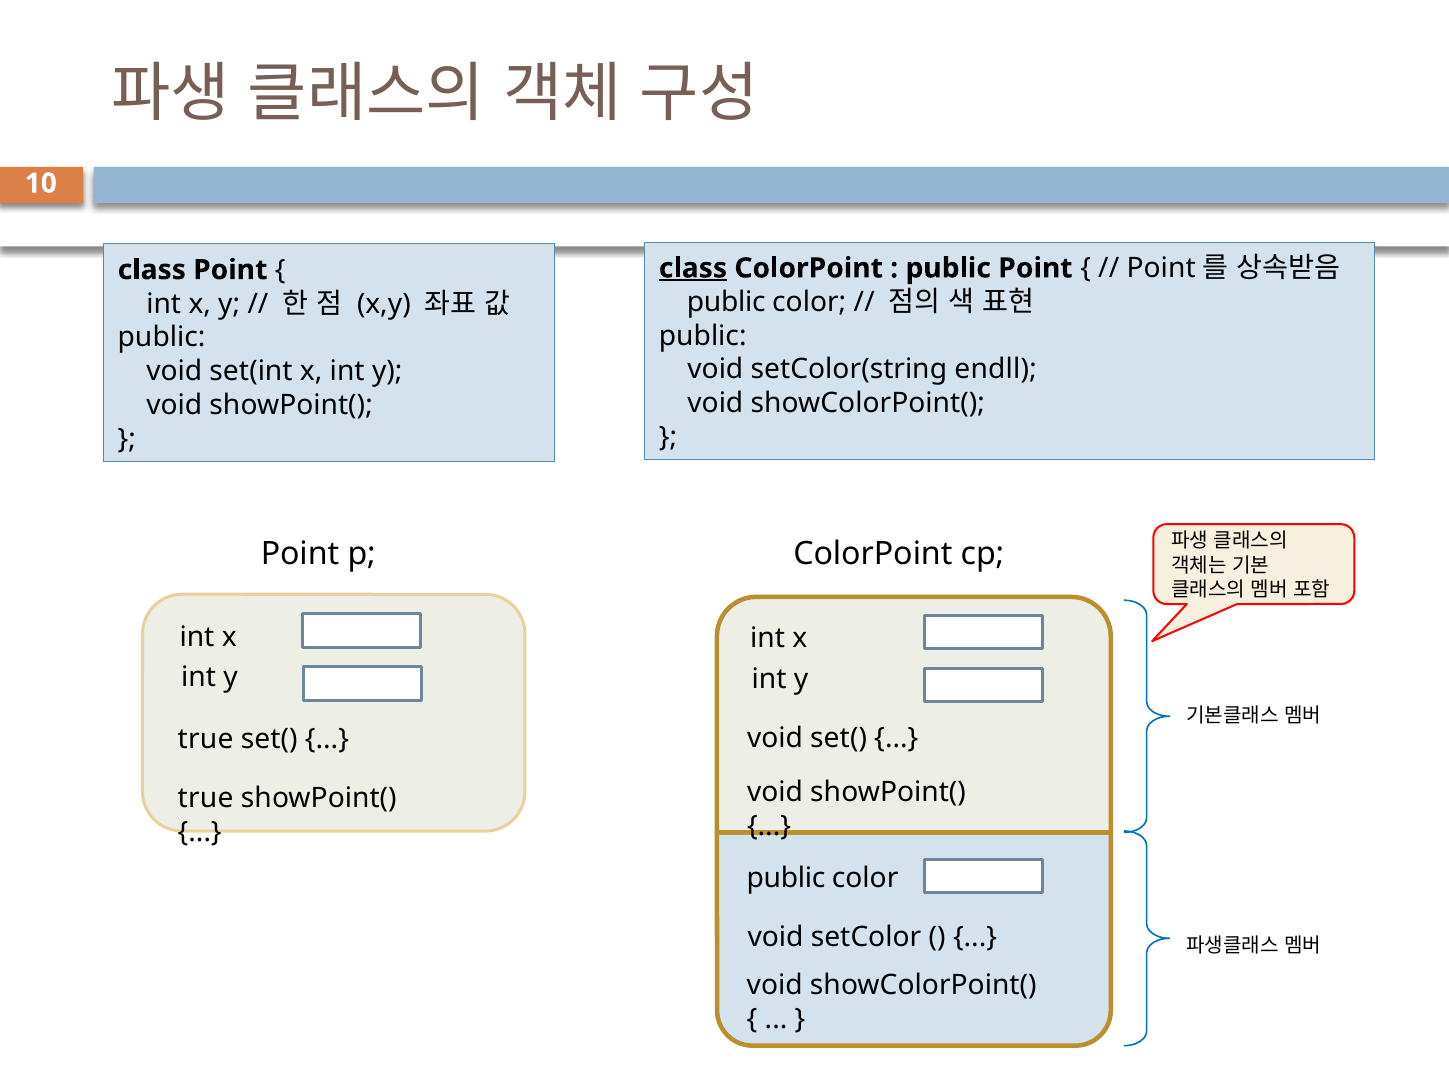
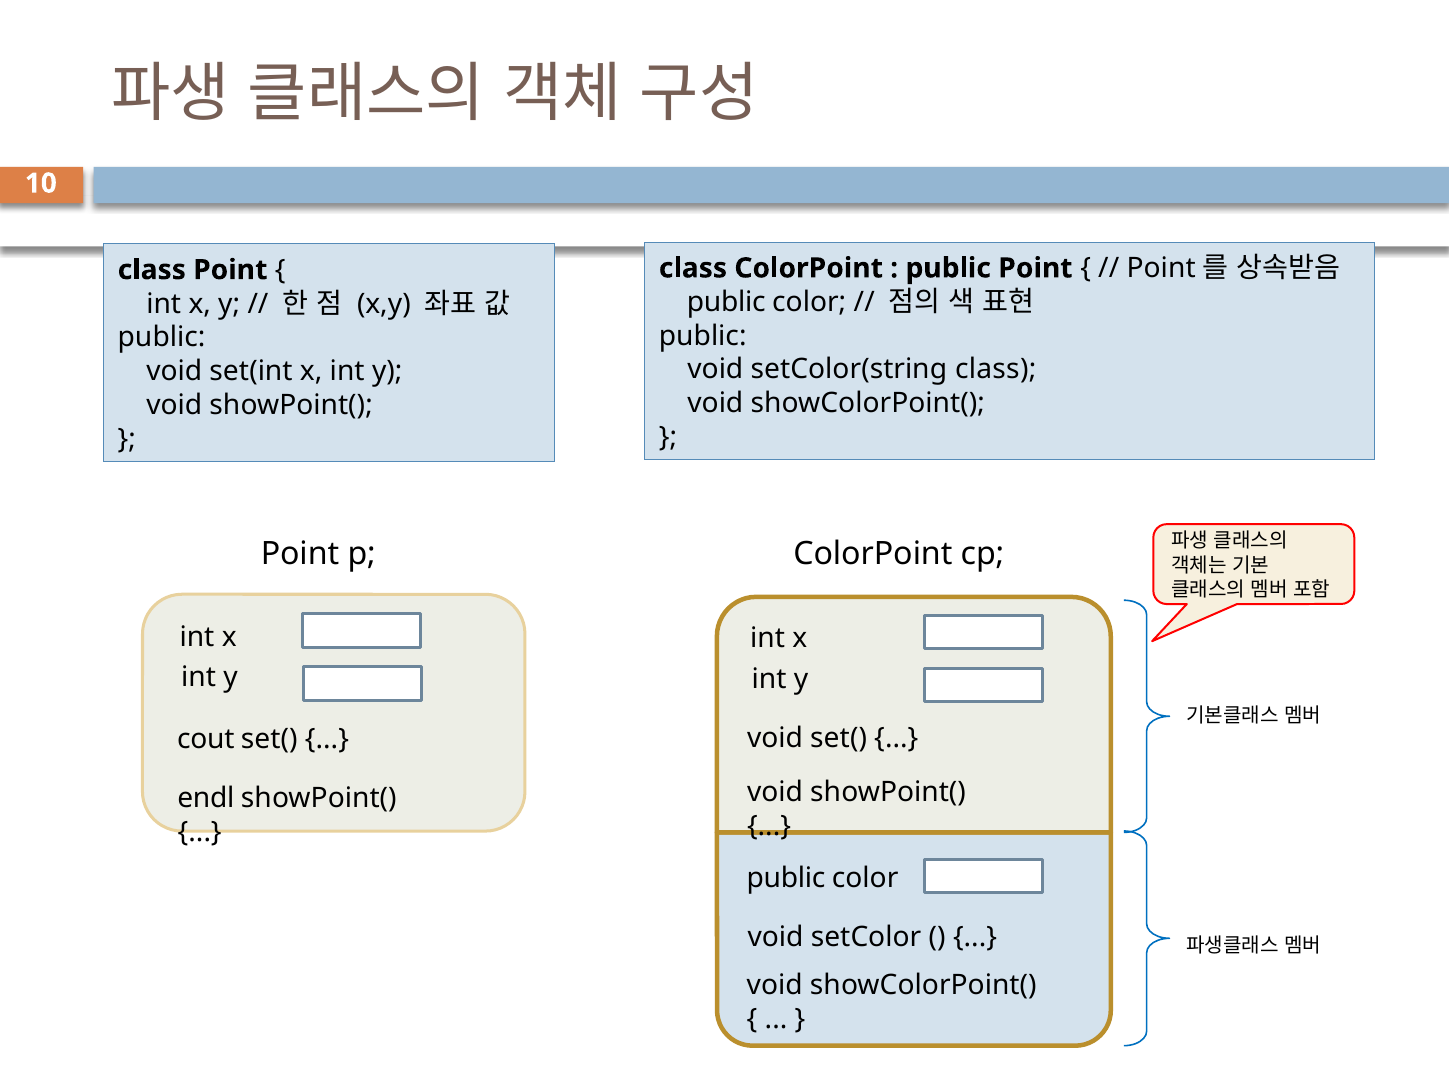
class at (693, 268) underline: present -> none
setColor(string endll: endll -> class
true at (206, 739): true -> cout
true at (206, 798): true -> endl
